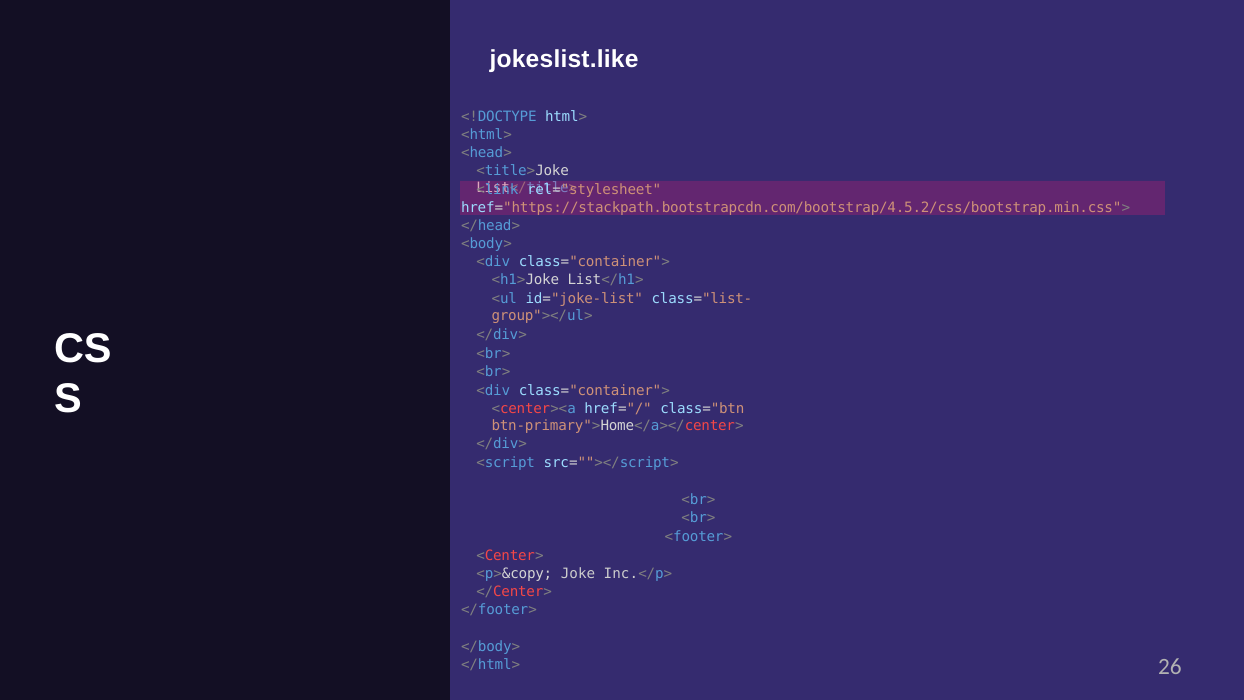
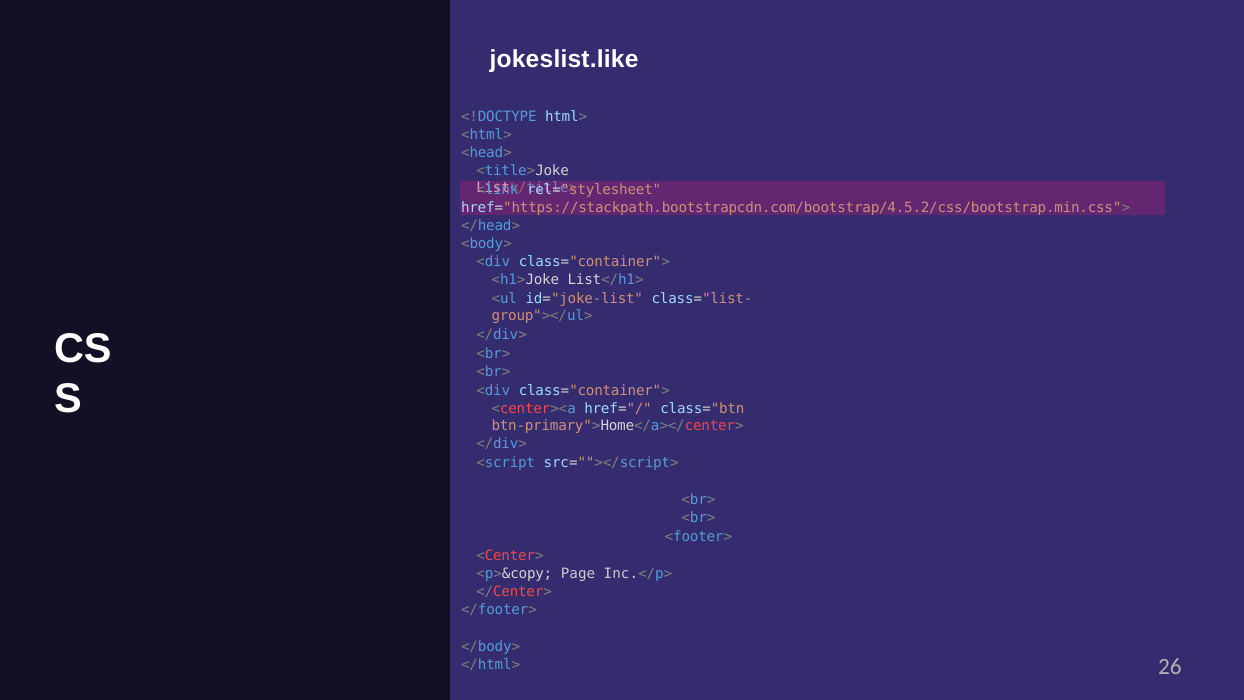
Joke: Joke -> Page
